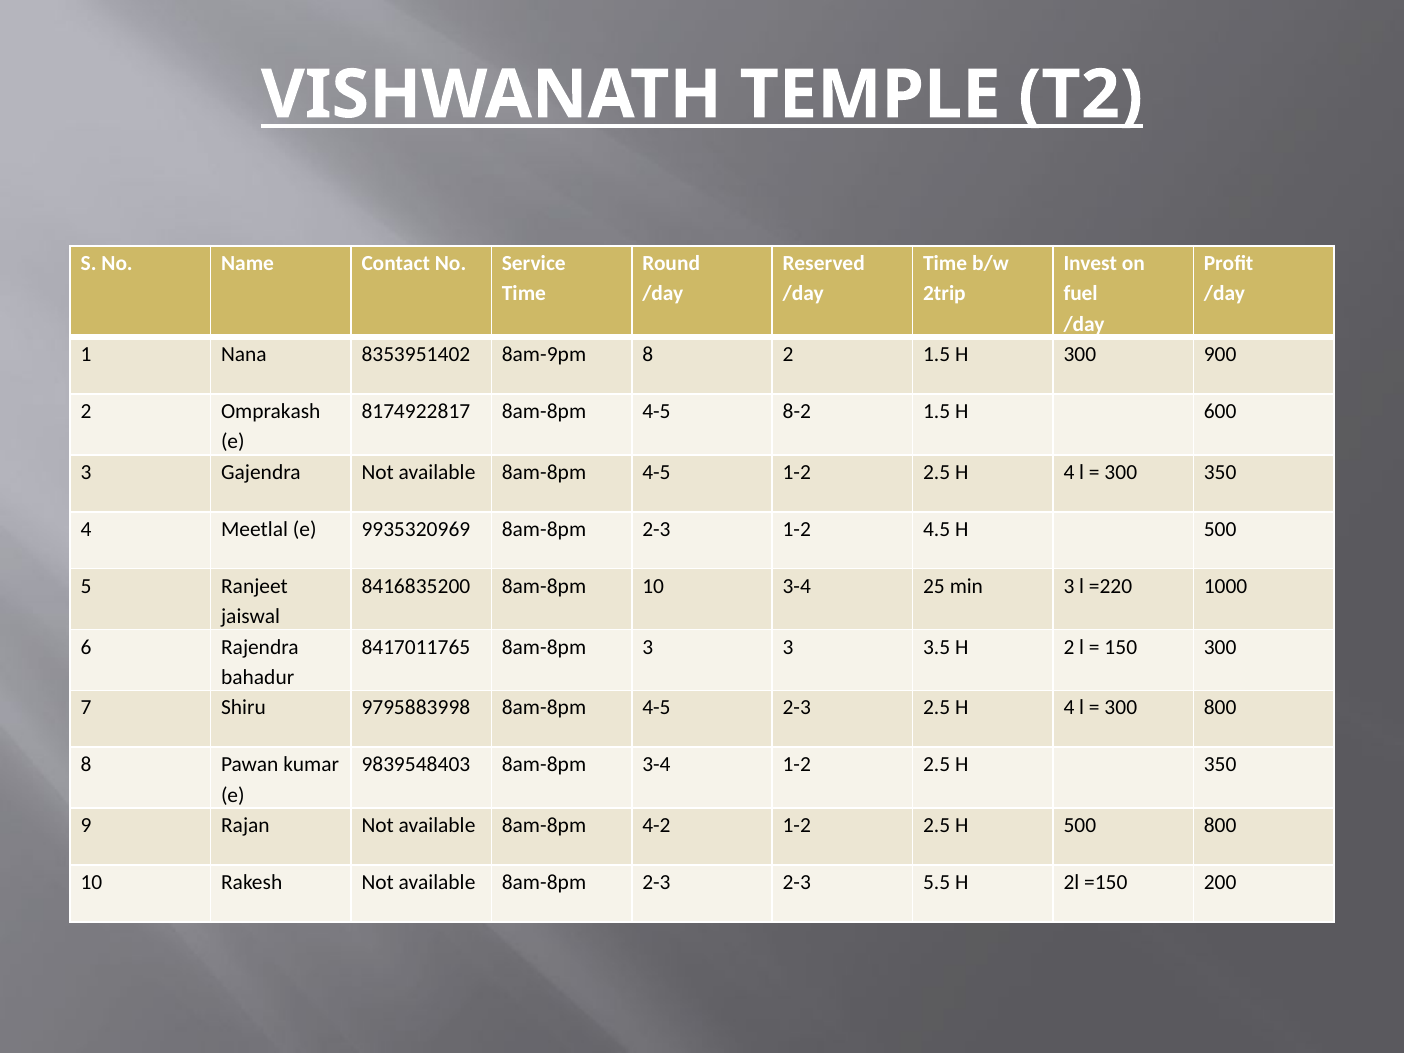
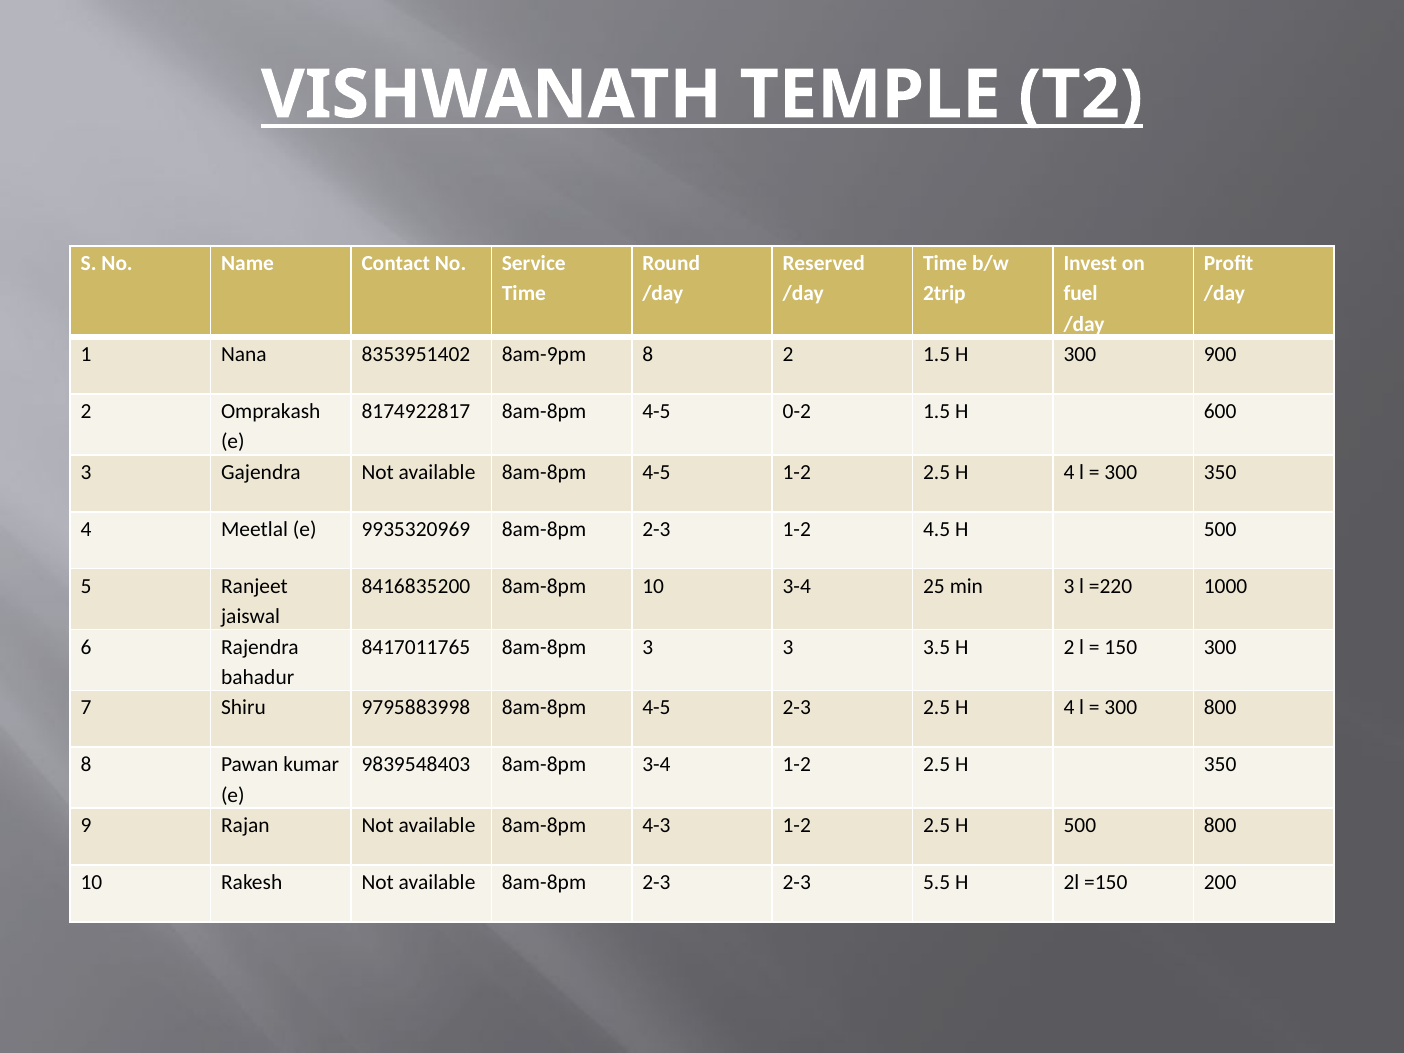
8-2: 8-2 -> 0-2
4-2: 4-2 -> 4-3
